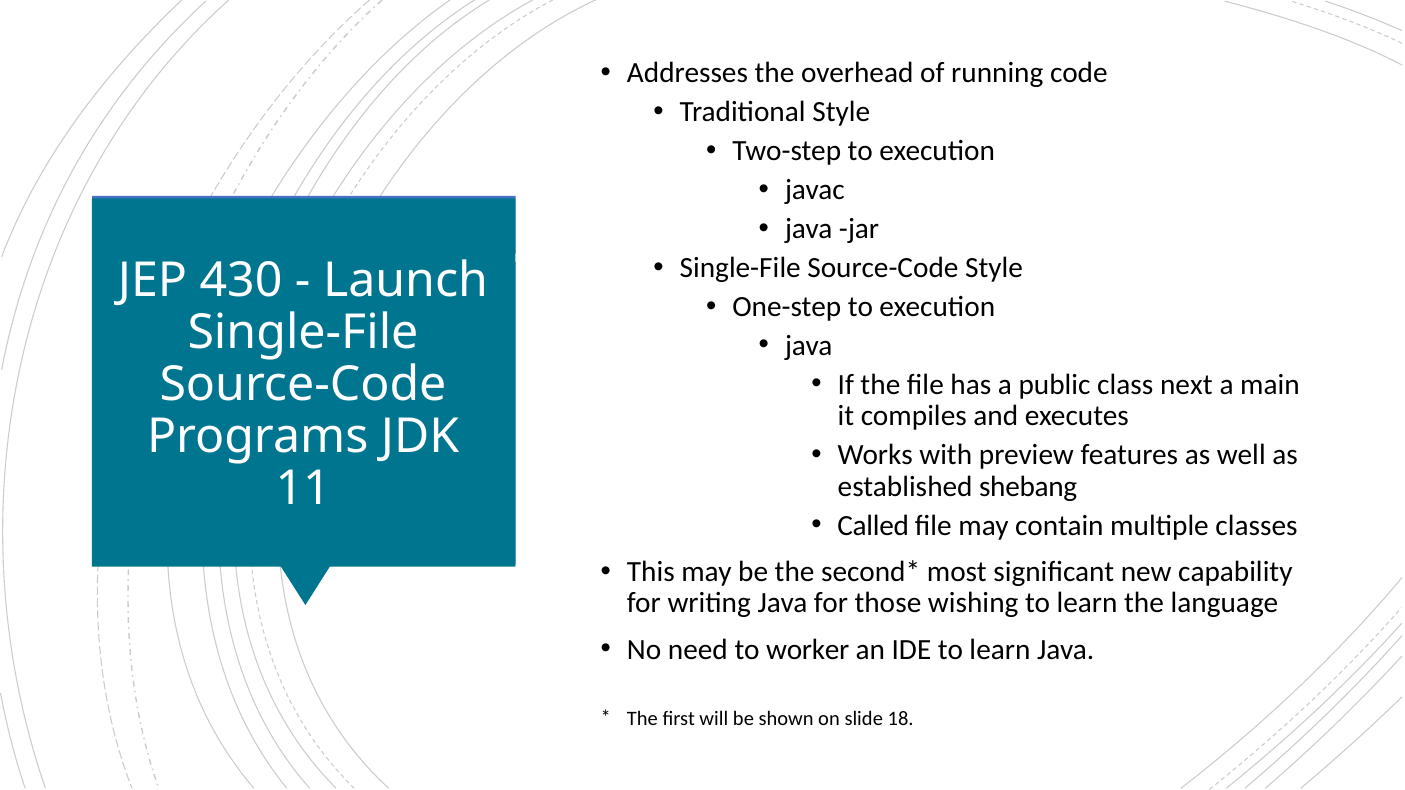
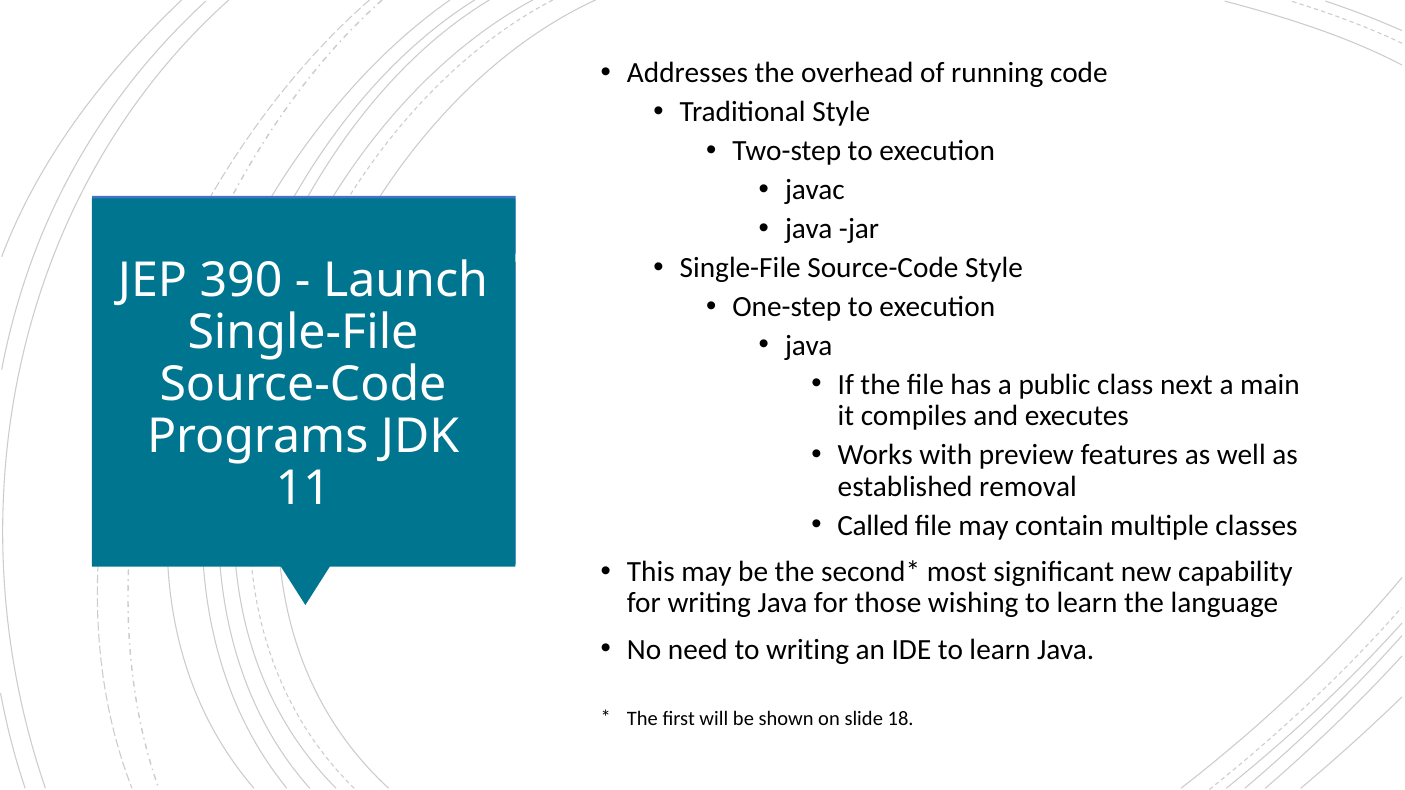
430: 430 -> 390
shebang: shebang -> removal
to worker: worker -> writing
